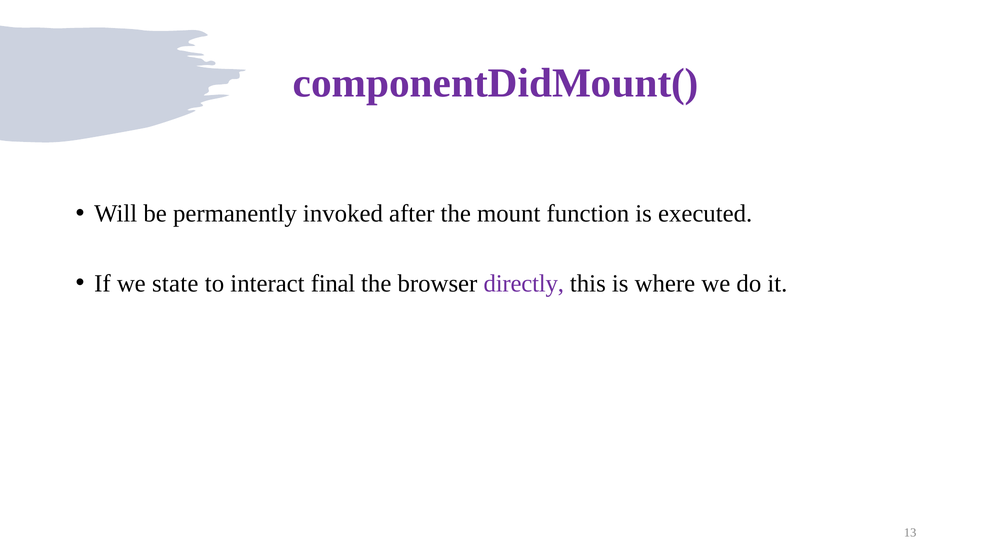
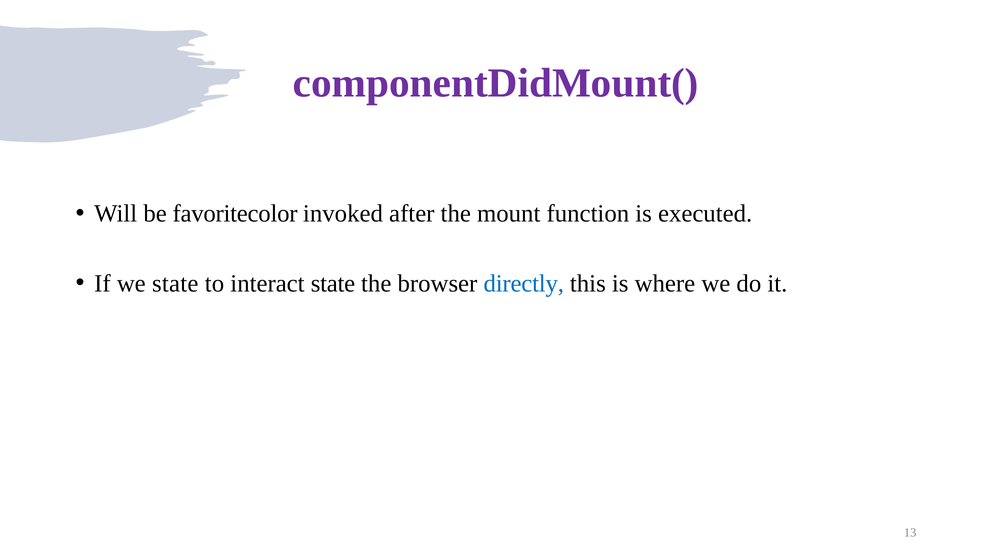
permanently: permanently -> favoritecolor
interact final: final -> state
directly colour: purple -> blue
